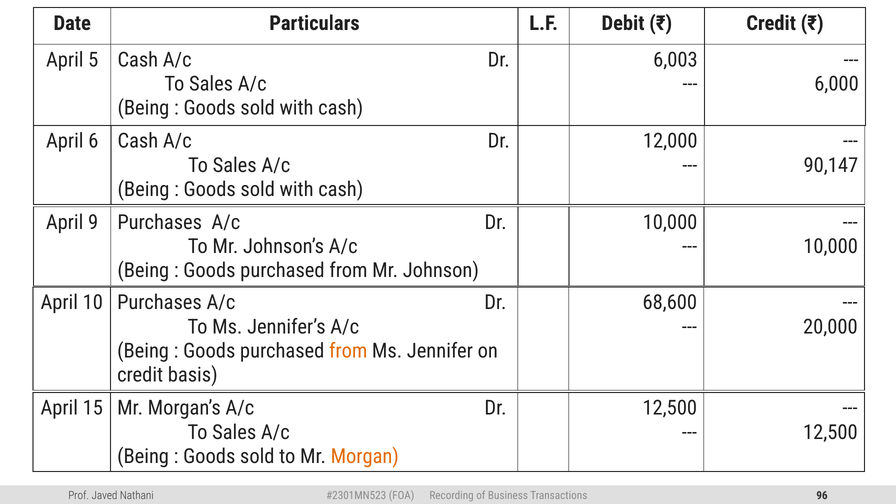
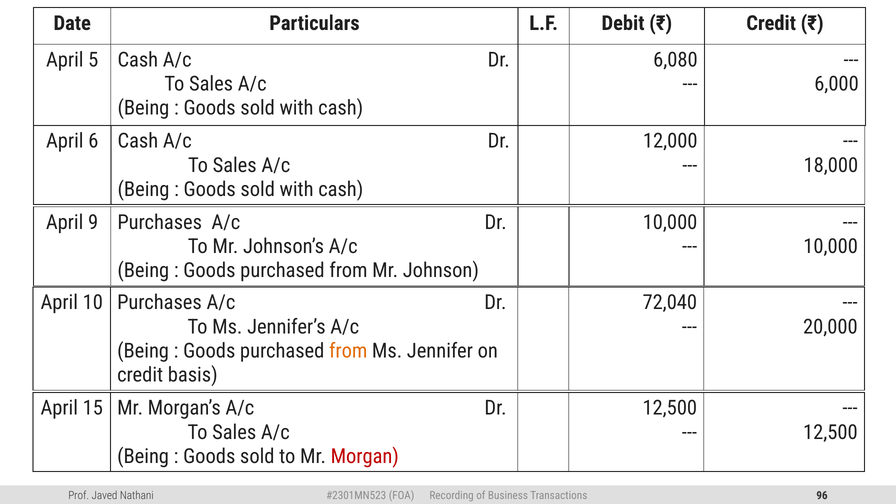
6,003: 6,003 -> 6,080
90,147: 90,147 -> 18,000
68,600: 68,600 -> 72,040
Morgan colour: orange -> red
